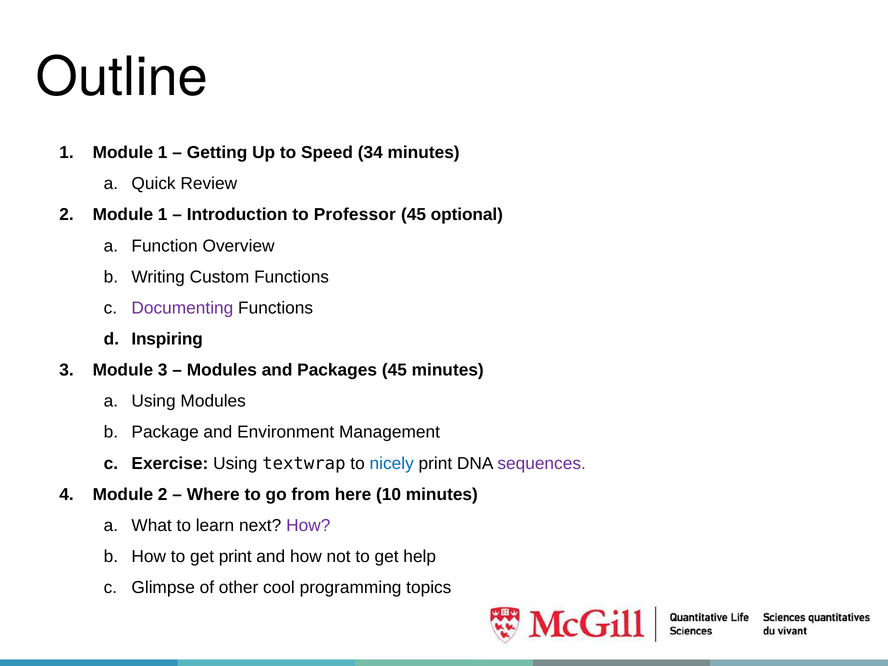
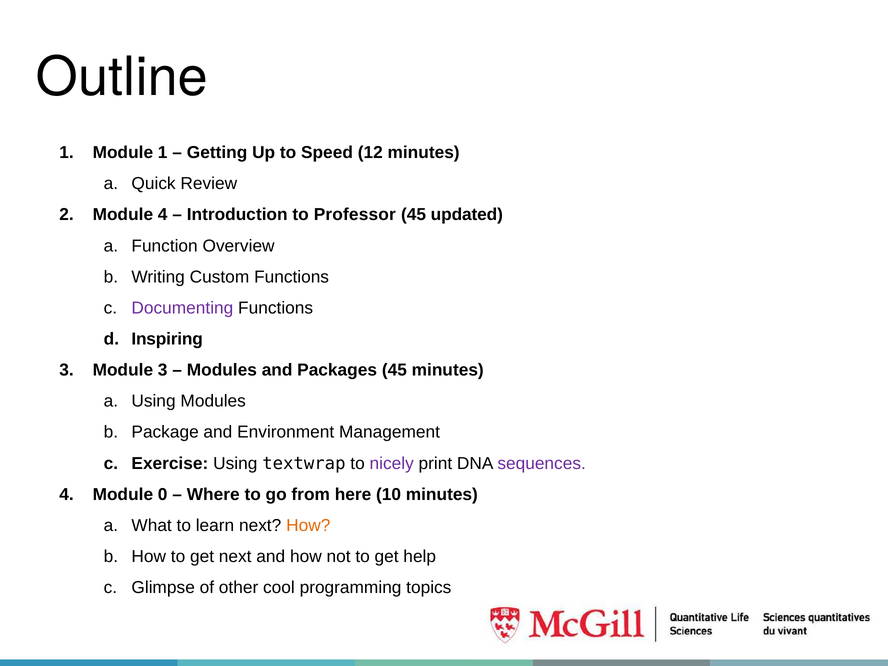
34: 34 -> 12
2 Module 1: 1 -> 4
optional: optional -> updated
nicely colour: blue -> purple
Module 2: 2 -> 0
How at (308, 526) colour: purple -> orange
get print: print -> next
